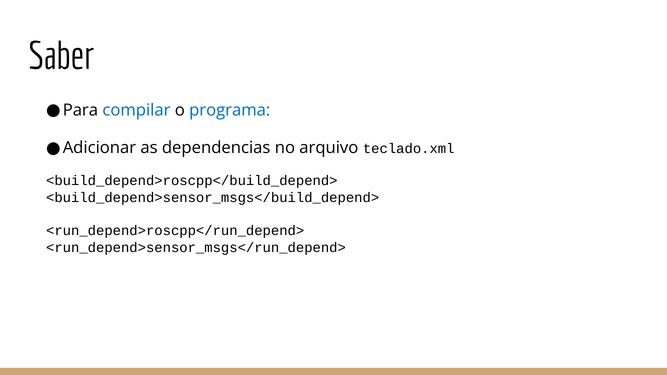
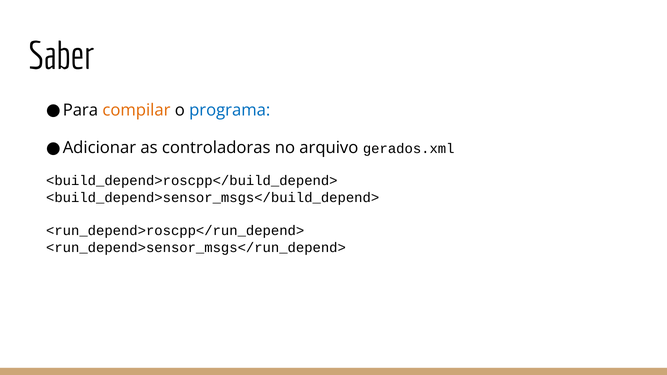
compilar colour: blue -> orange
dependencias: dependencias -> controladoras
teclado.xml: teclado.xml -> gerados.xml
